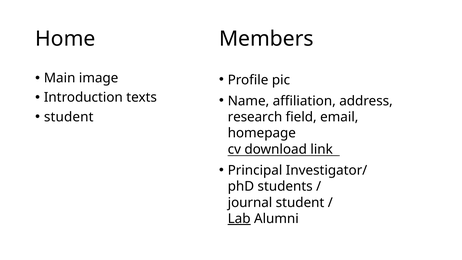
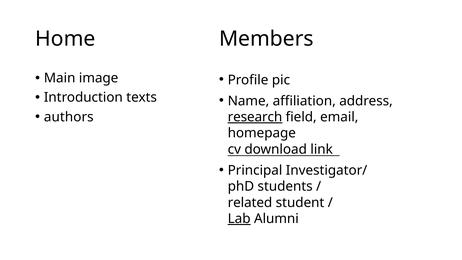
student at (69, 117): student -> authors
research underline: none -> present
journal: journal -> related
